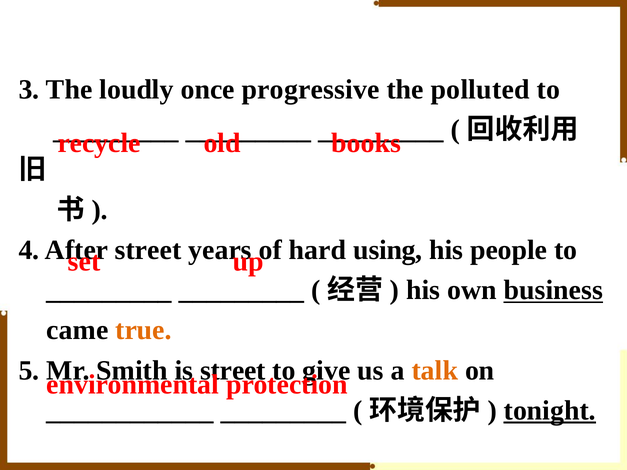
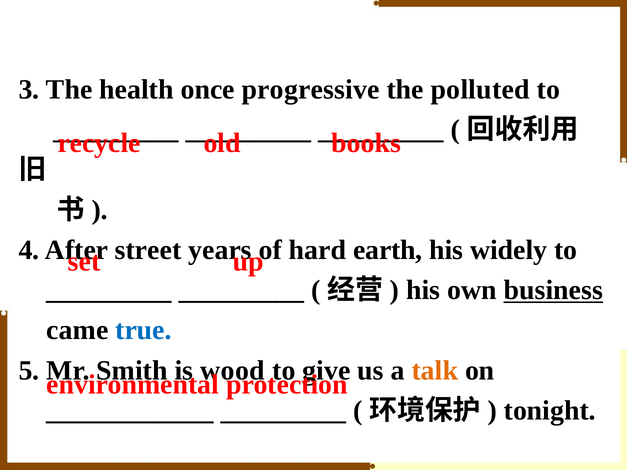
loudly: loudly -> health
using: using -> earth
people: people -> widely
true colour: orange -> blue
street at (233, 371): street -> wood
tonight underline: present -> none
